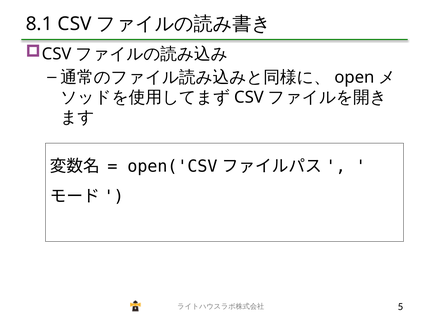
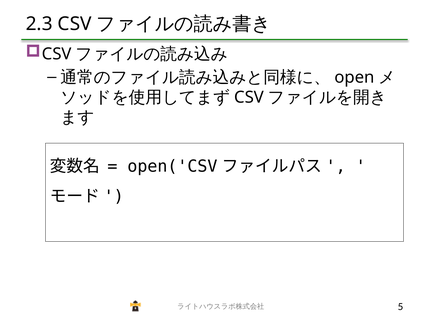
8.1: 8.1 -> 2.3
